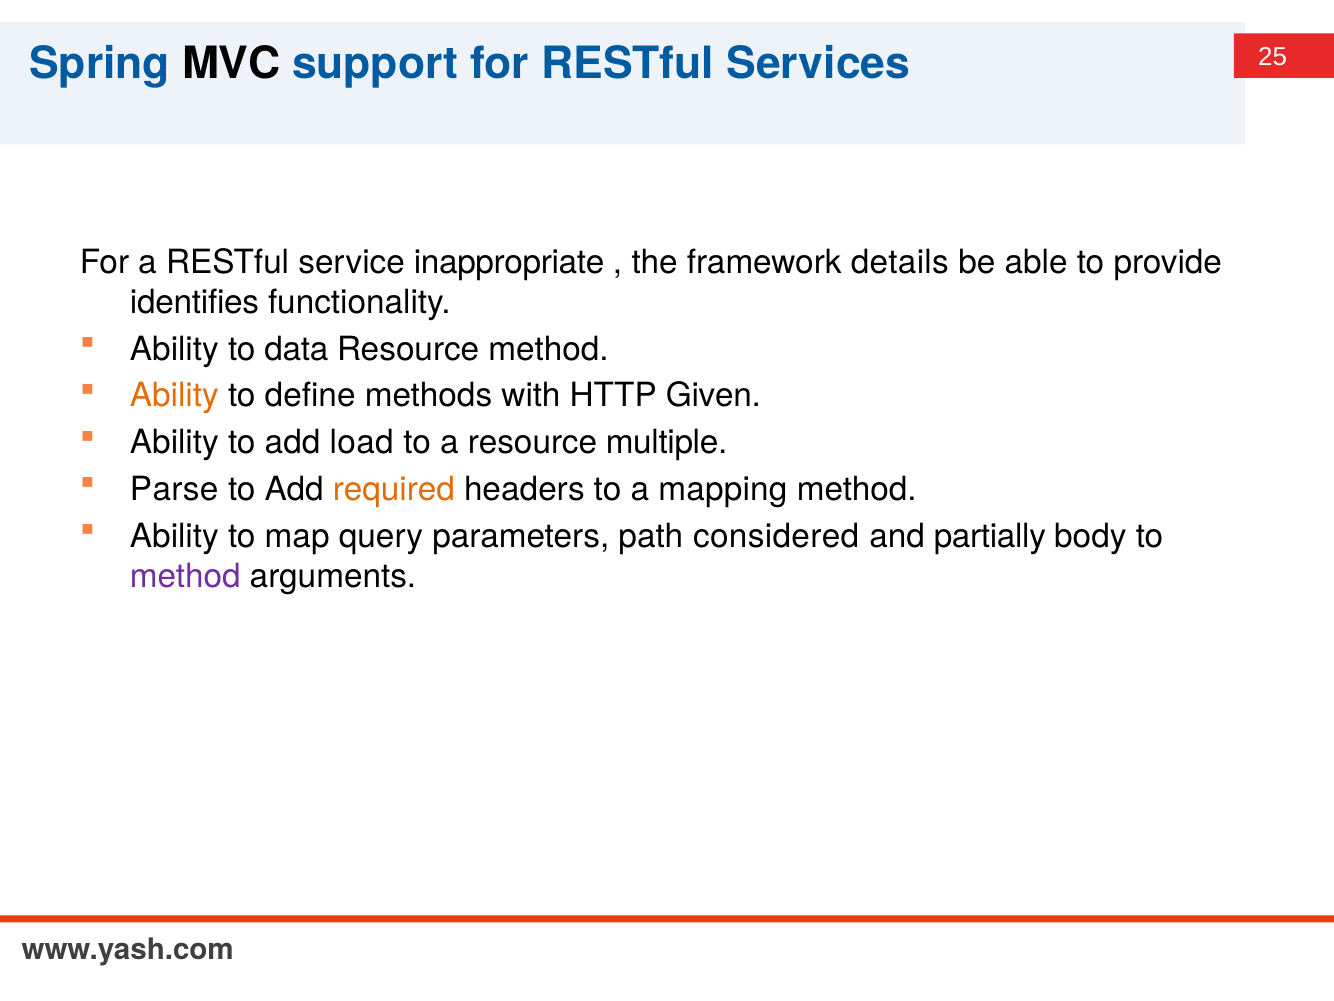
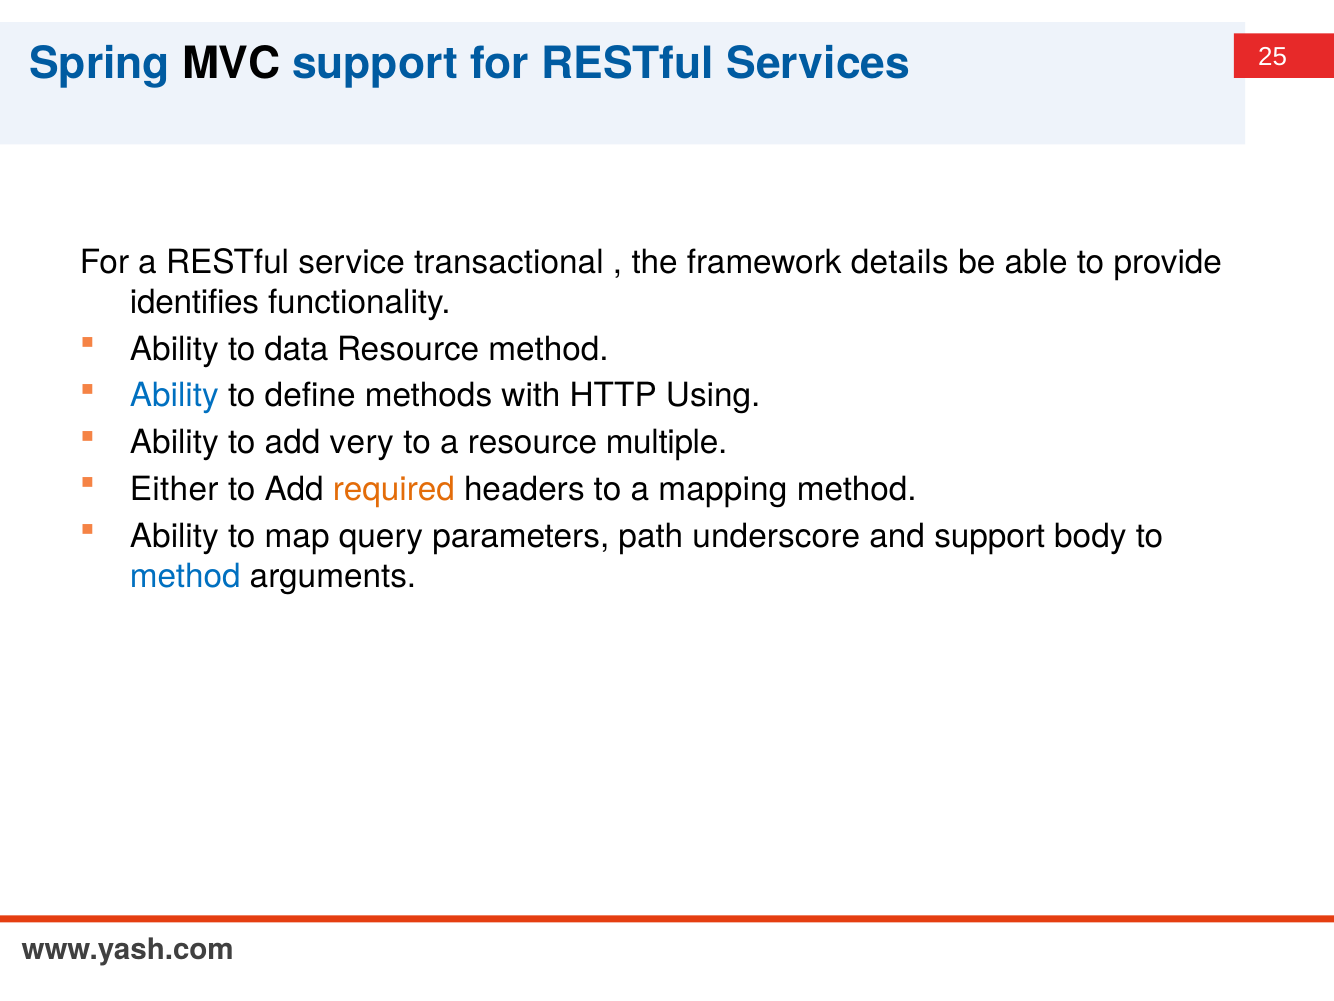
inappropriate: inappropriate -> transactional
Ability at (174, 396) colour: orange -> blue
Given: Given -> Using
load: load -> very
Parse: Parse -> Either
considered: considered -> underscore
and partially: partially -> support
method at (185, 576) colour: purple -> blue
